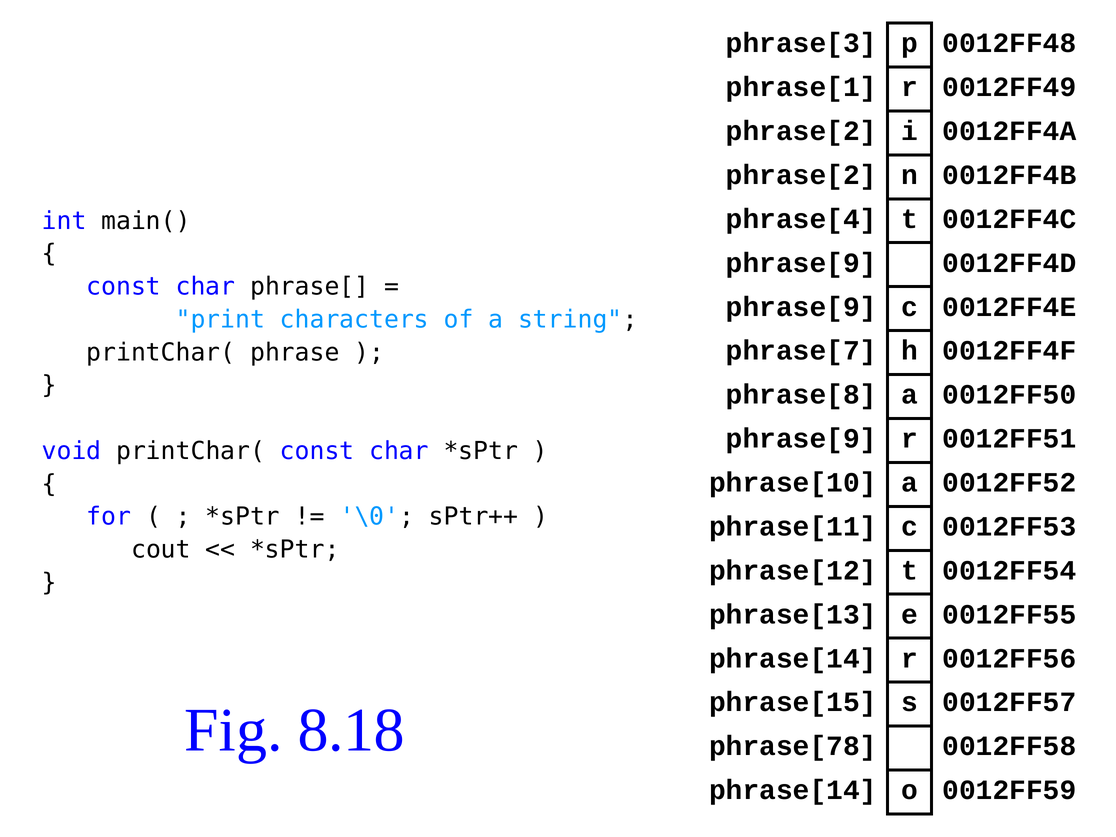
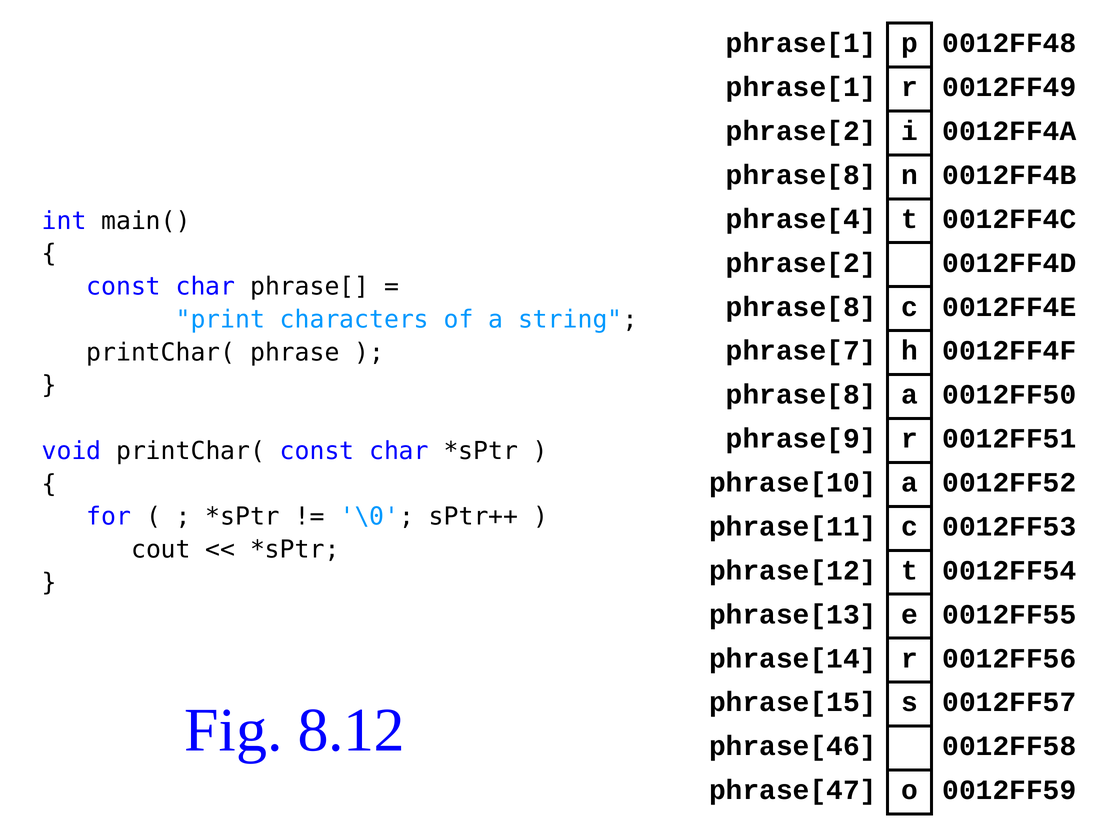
phrase[3 at (801, 43): phrase[3 -> phrase[1
phrase[2 at (801, 175): phrase[2 -> phrase[8
phrase[9 at (801, 263): phrase[9 -> phrase[2
phrase[9 at (801, 307): phrase[9 -> phrase[8
8.18: 8.18 -> 8.12
phrase[78: phrase[78 -> phrase[46
phrase[14 at (793, 790): phrase[14 -> phrase[47
